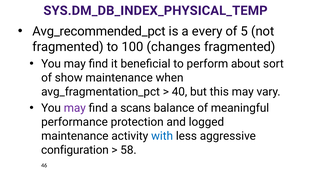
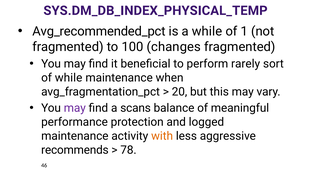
a every: every -> while
5: 5 -> 1
about: about -> rarely
of show: show -> while
40: 40 -> 20
with colour: blue -> orange
configuration: configuration -> recommends
58: 58 -> 78
